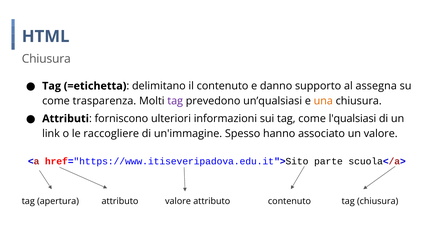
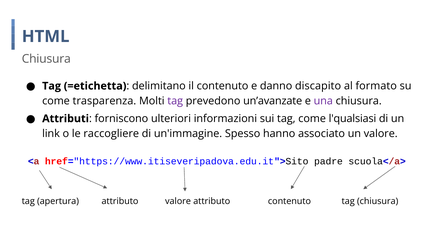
supporto: supporto -> discapito
assegna: assegna -> formato
un’qualsiasi: un’qualsiasi -> un’avanzate
una colour: orange -> purple
parte: parte -> padre
